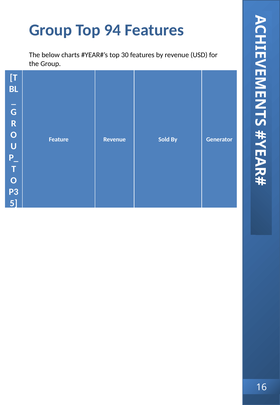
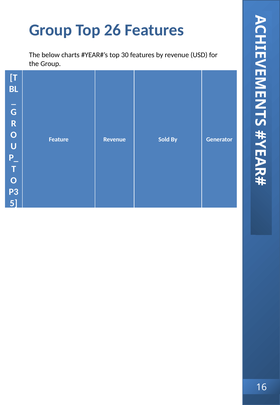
94: 94 -> 26
